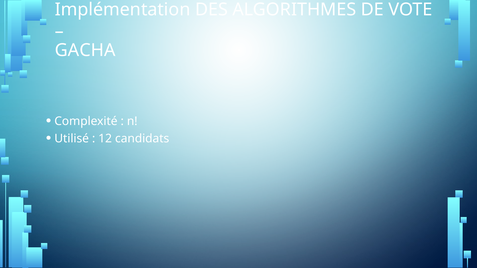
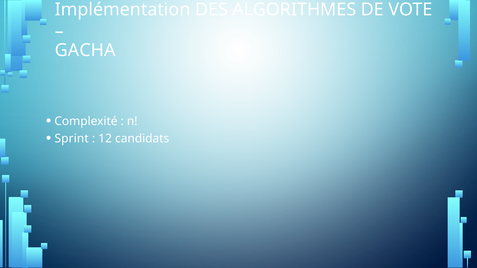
Utilisé: Utilisé -> Sprint
